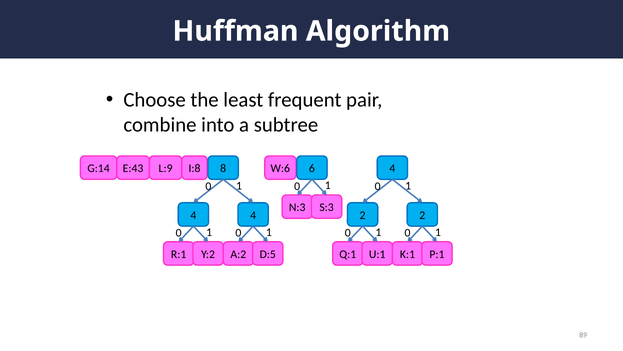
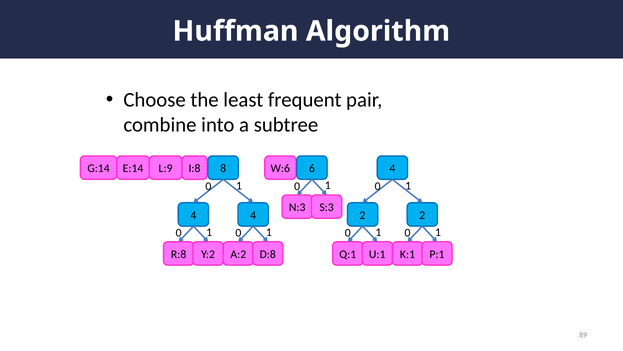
E:43: E:43 -> E:14
R:1: R:1 -> R:8
D:5: D:5 -> D:8
